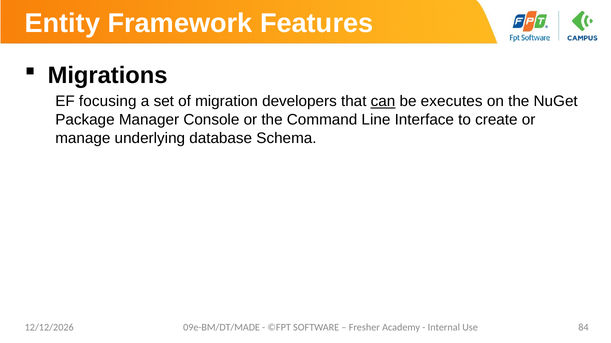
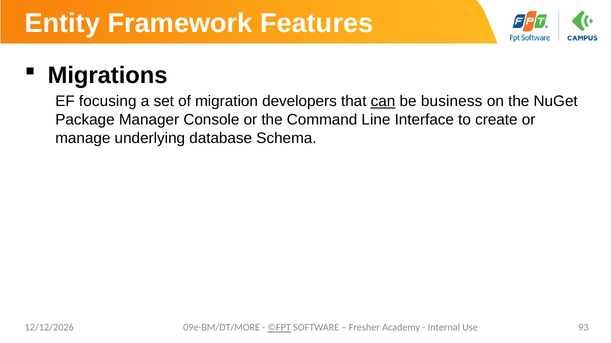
executes: executes -> business
09e-BM/DT/MADE: 09e-BM/DT/MADE -> 09e-BM/DT/MORE
©FPT underline: none -> present
84: 84 -> 93
